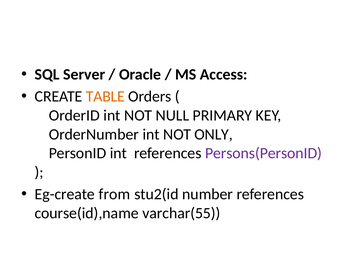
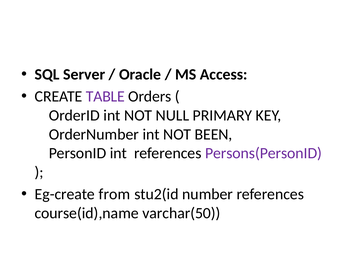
TABLE colour: orange -> purple
ONLY: ONLY -> BEEN
varchar(55: varchar(55 -> varchar(50
